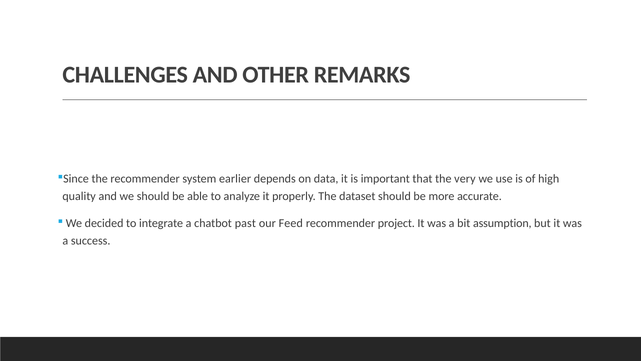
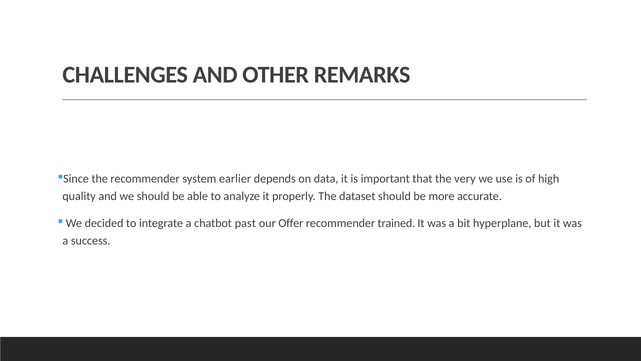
Feed: Feed -> Offer
project: project -> trained
assumption: assumption -> hyperplane
